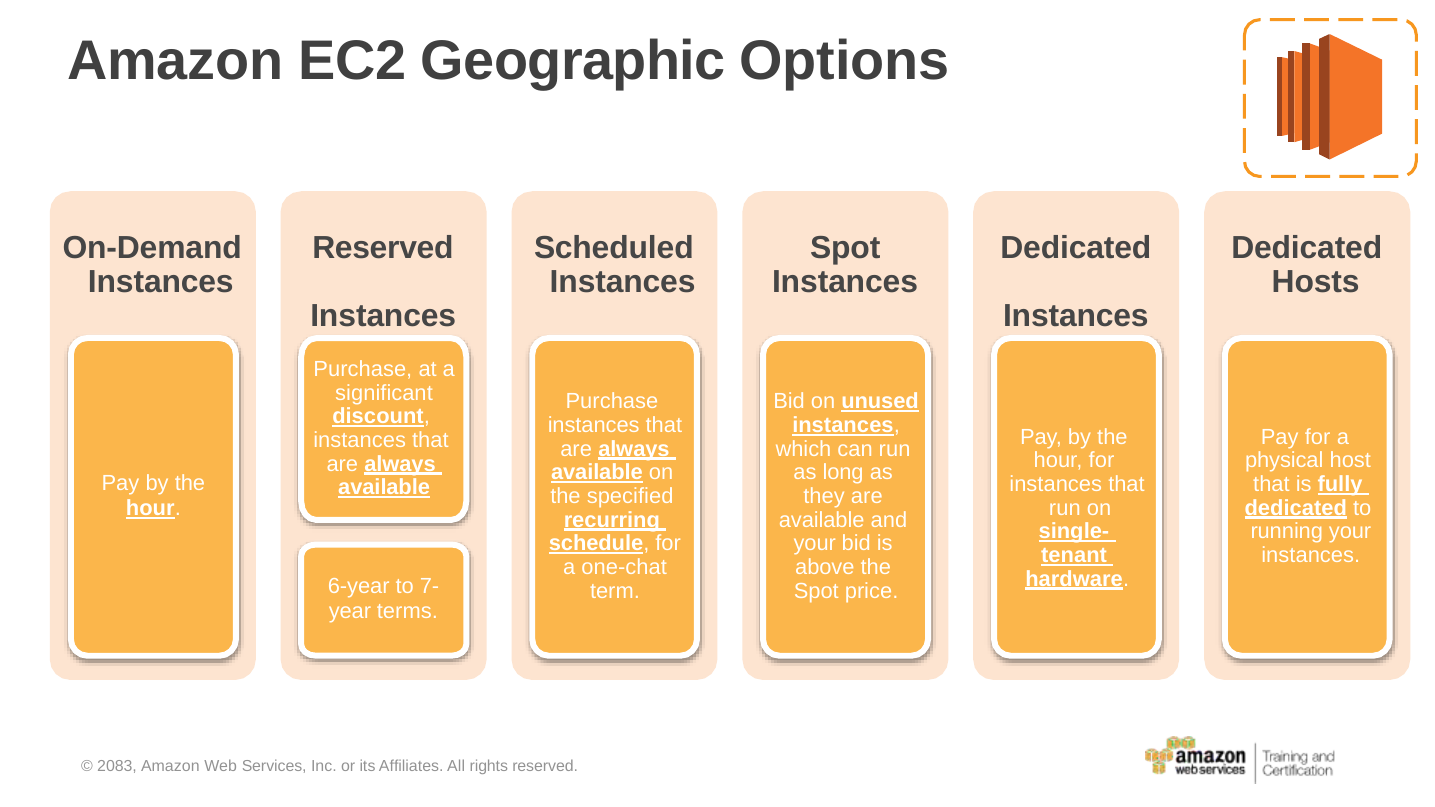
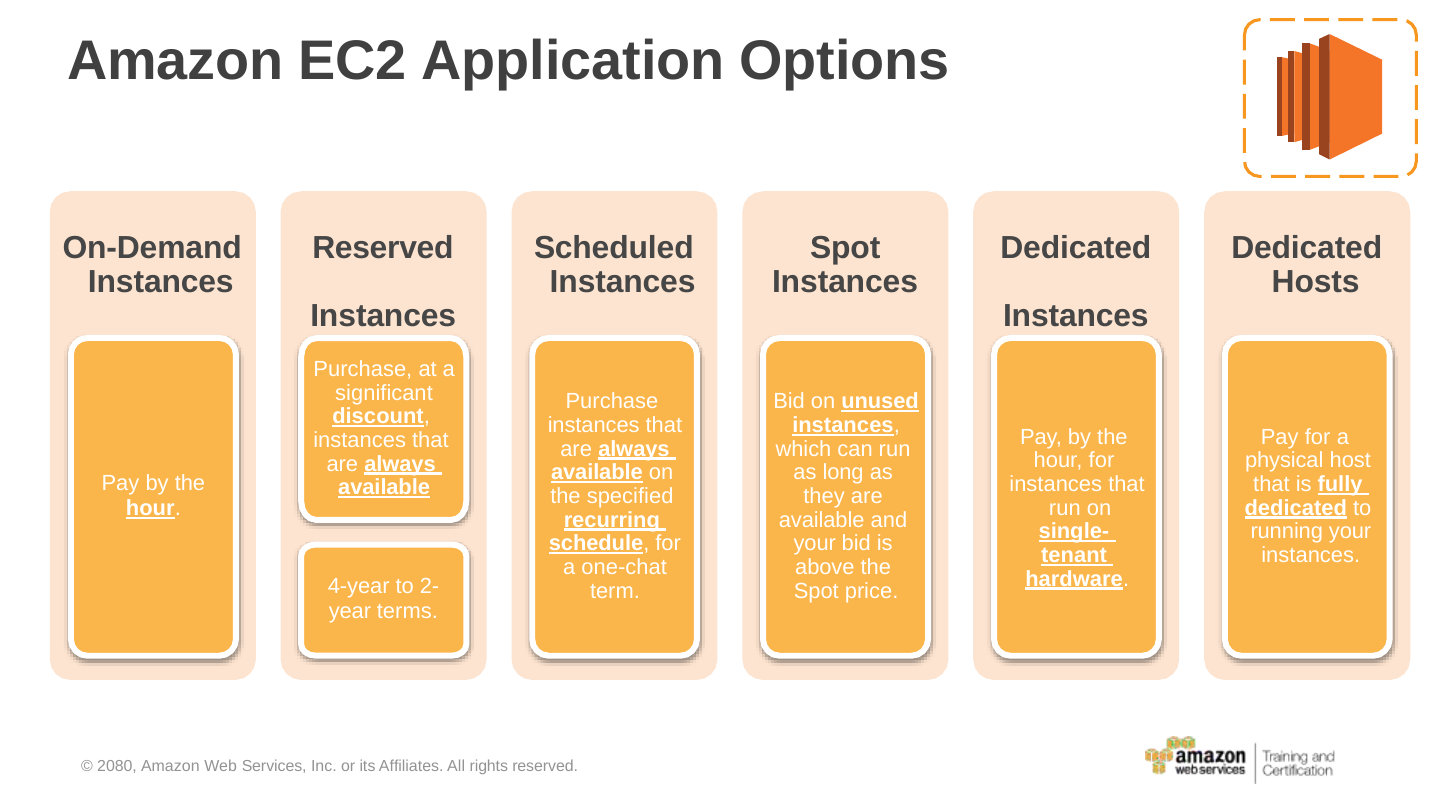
Geographic: Geographic -> Application
6-year: 6-year -> 4-year
7-: 7- -> 2-
2083: 2083 -> 2080
